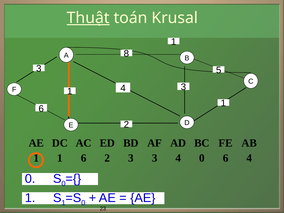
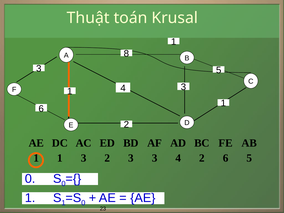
Thuật underline: present -> none
1 6: 6 -> 3
3 4 0: 0 -> 2
6 4: 4 -> 5
